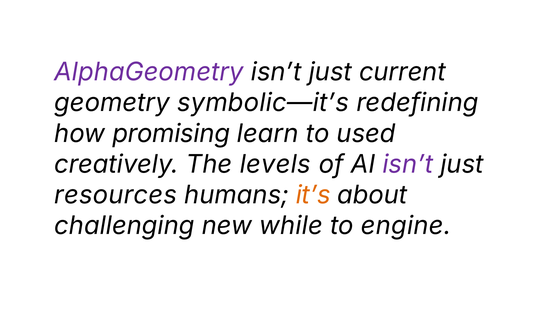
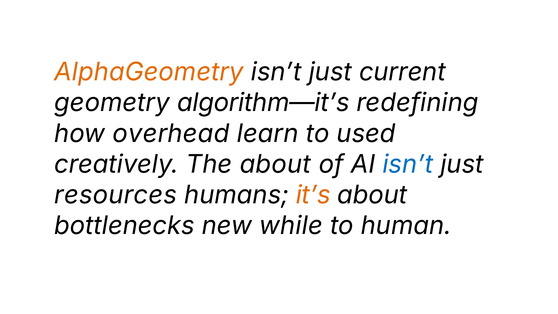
AlphaGeometry colour: purple -> orange
symbolic—it’s: symbolic—it’s -> algorithm—it’s
promising: promising -> overhead
The levels: levels -> about
isn’t at (408, 164) colour: purple -> blue
challenging: challenging -> bottlenecks
engine: engine -> human
